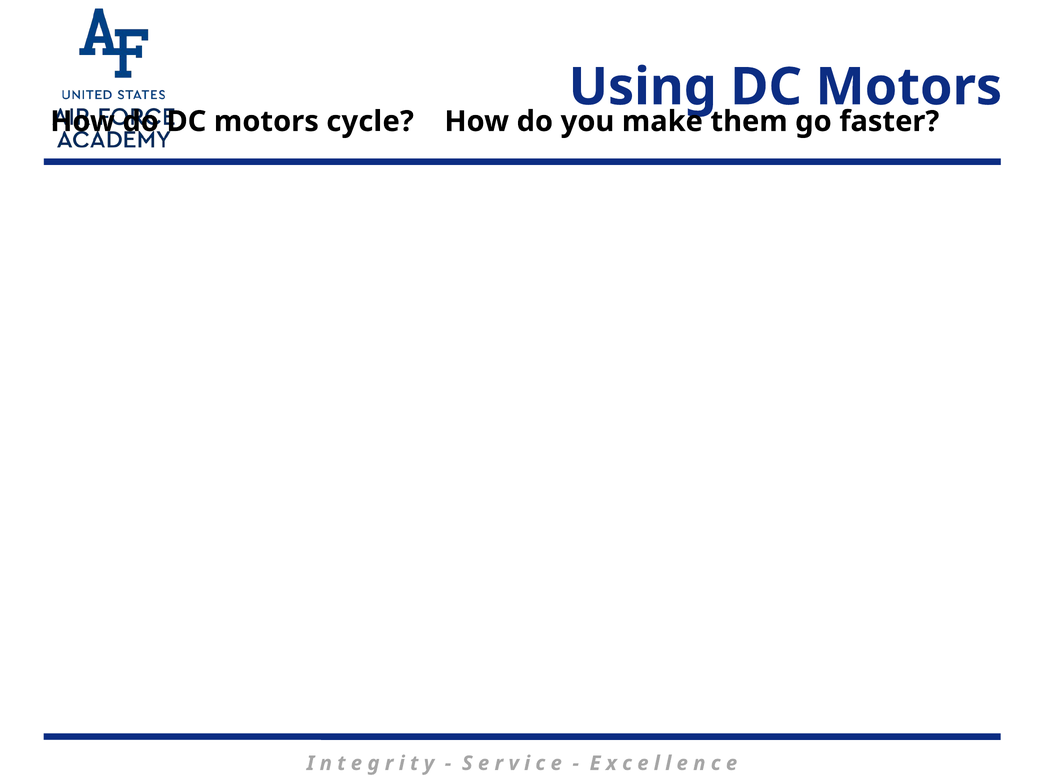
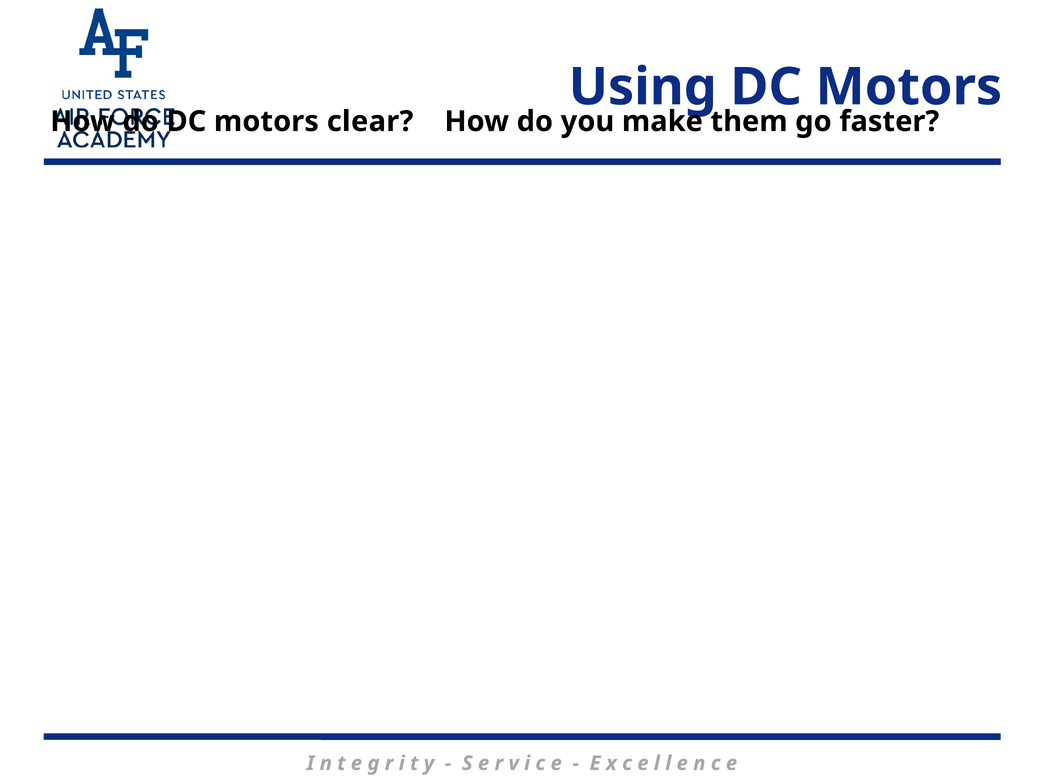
cycle: cycle -> clear
